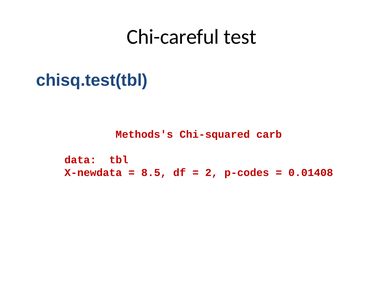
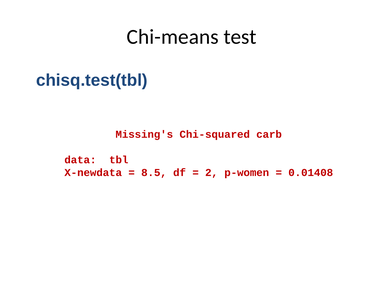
Chi-careful: Chi-careful -> Chi-means
Methods's: Methods's -> Missing's
p-codes: p-codes -> p-women
